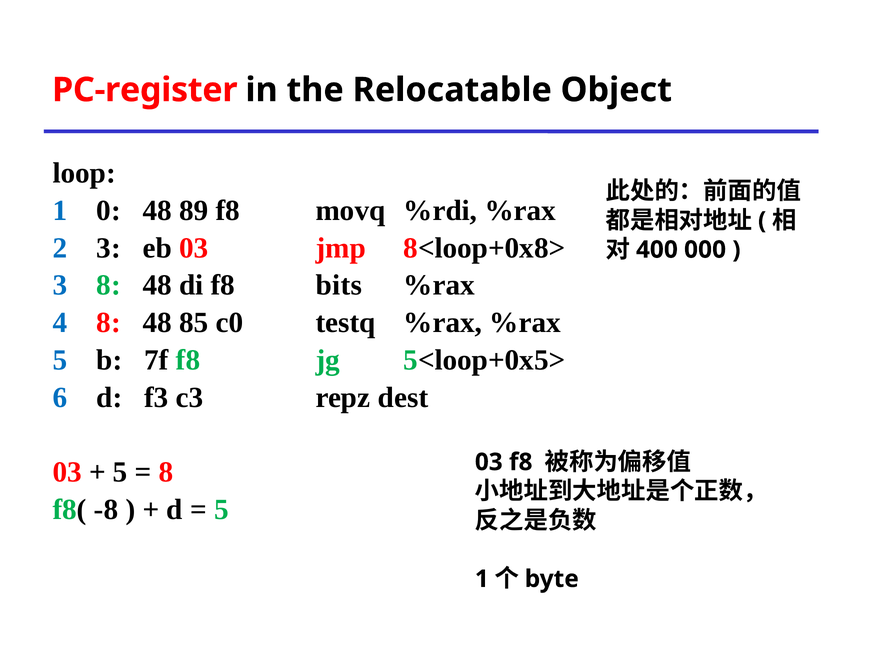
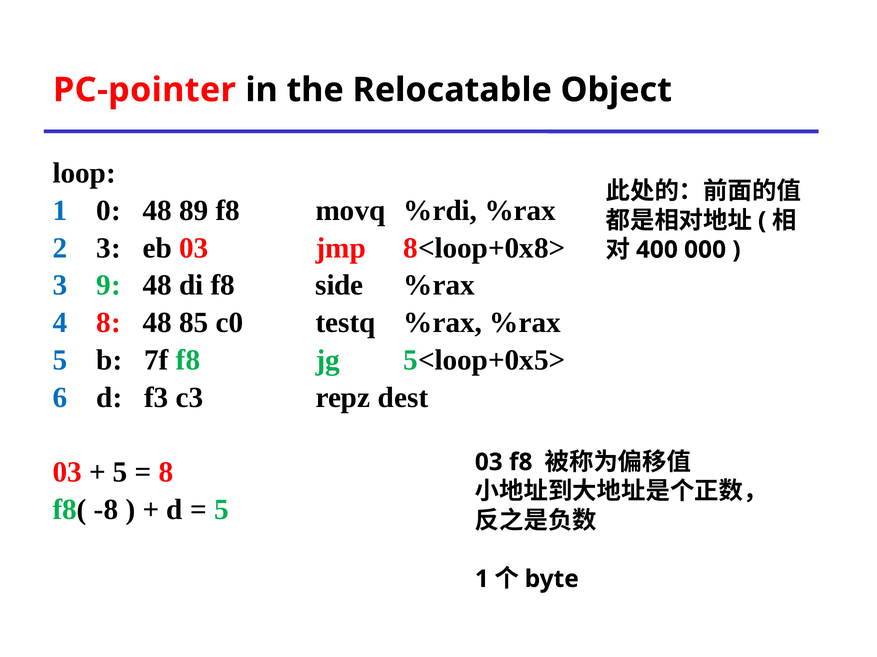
PC-register: PC-register -> PC-pointer
3 8: 8 -> 9
bits: bits -> side
